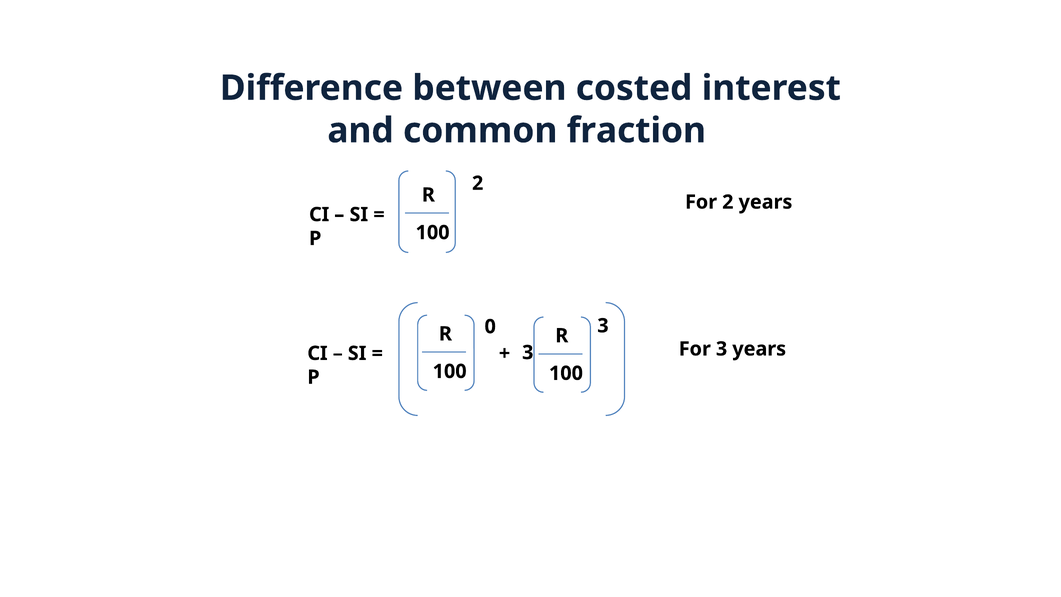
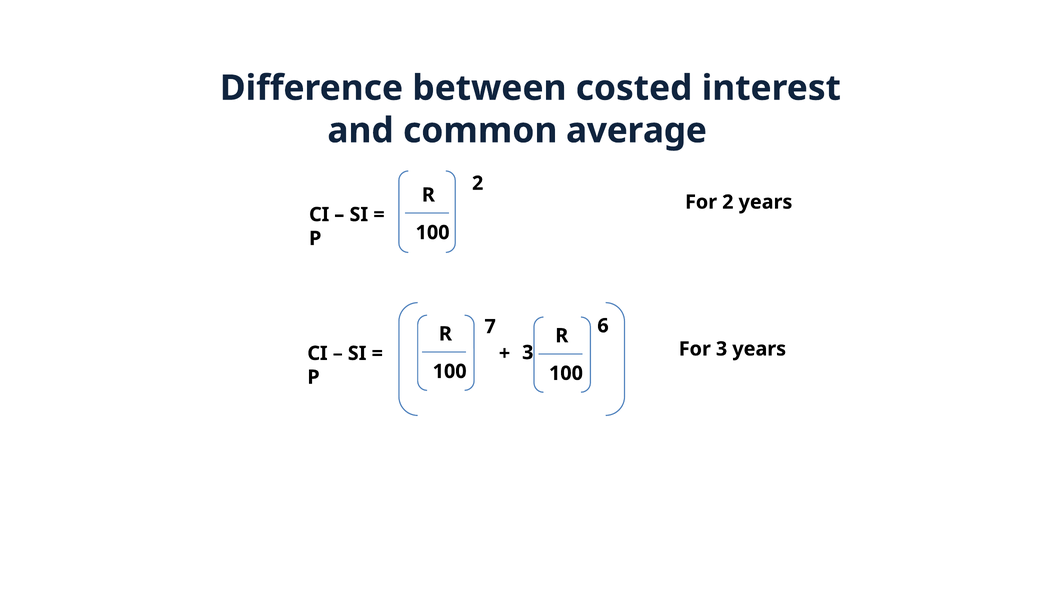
fraction: fraction -> average
0: 0 -> 7
R 3: 3 -> 6
